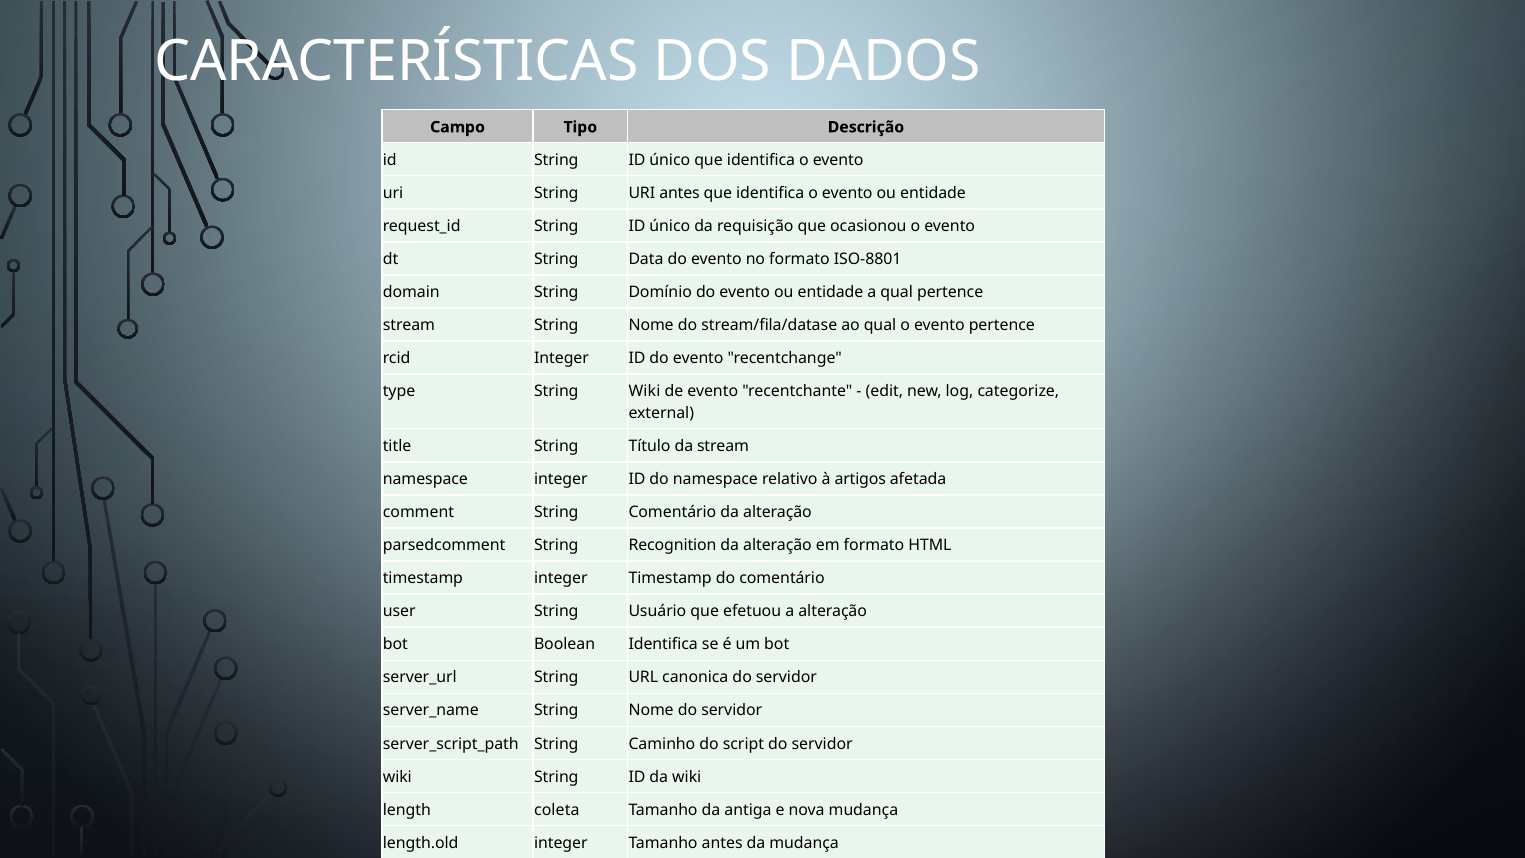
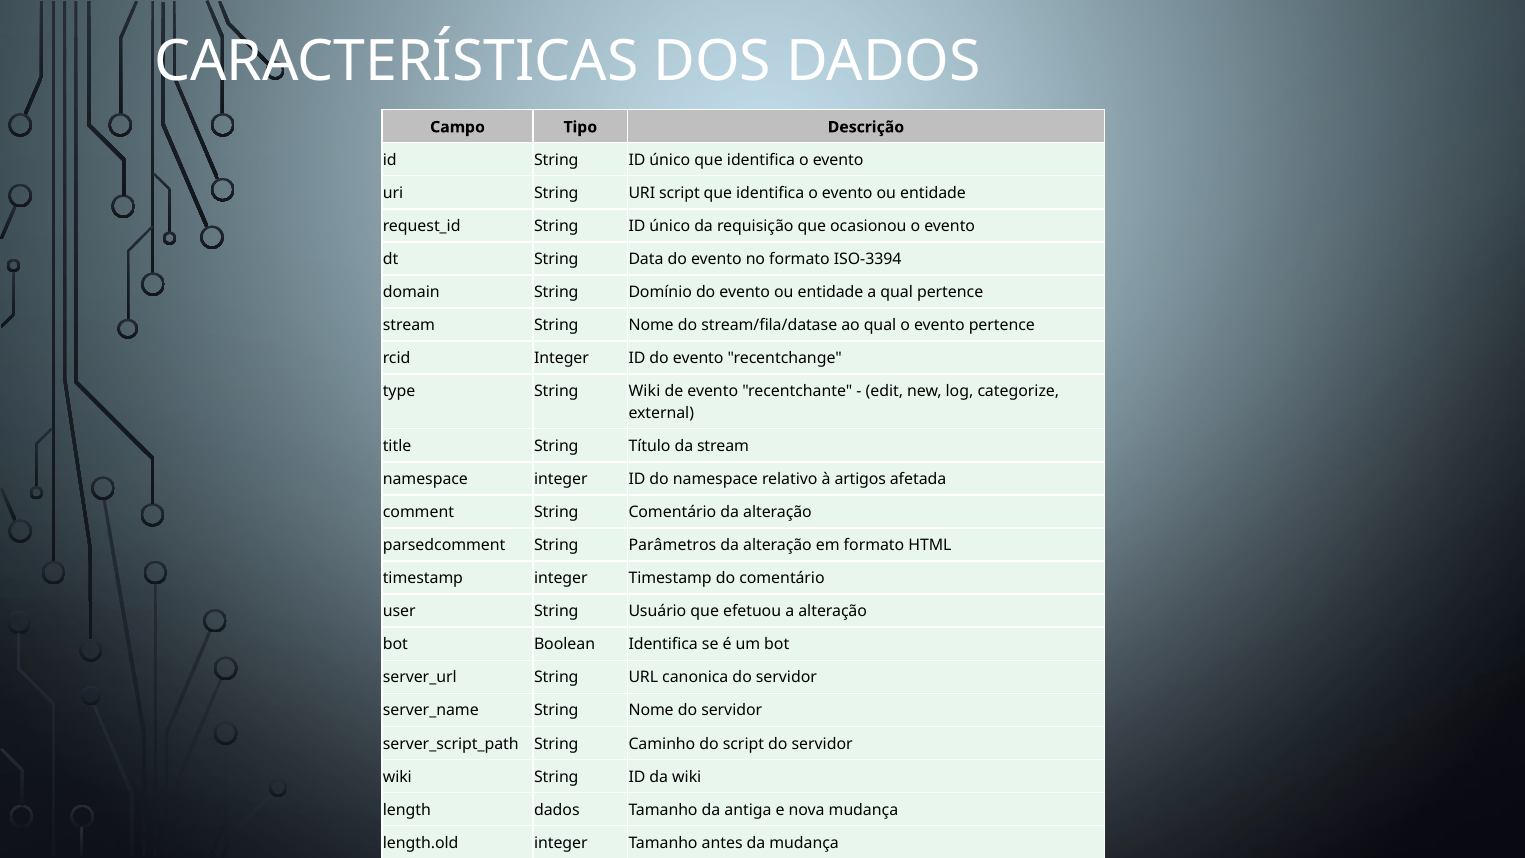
URI antes: antes -> script
ISO-8801: ISO-8801 -> ISO-3394
String Recognition: Recognition -> Parâmetros
length coleta: coleta -> dados
